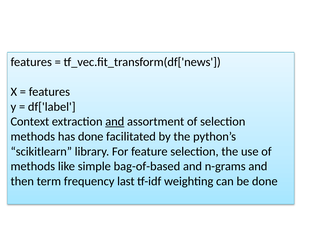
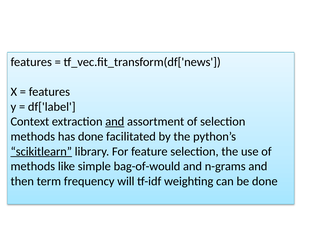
scikitlearn underline: none -> present
bag-of-based: bag-of-based -> bag-of-would
last: last -> will
